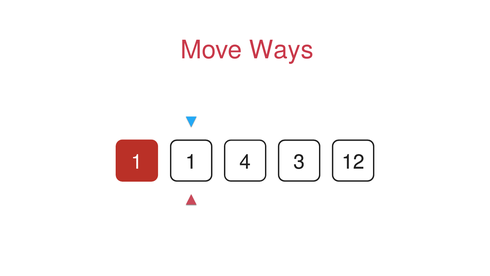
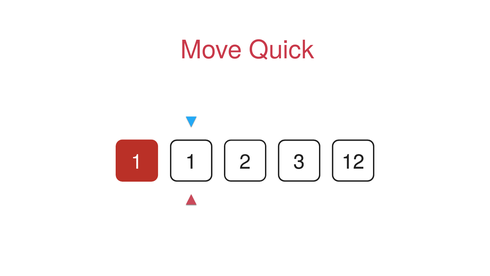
Ways: Ways -> Quick
4: 4 -> 2
